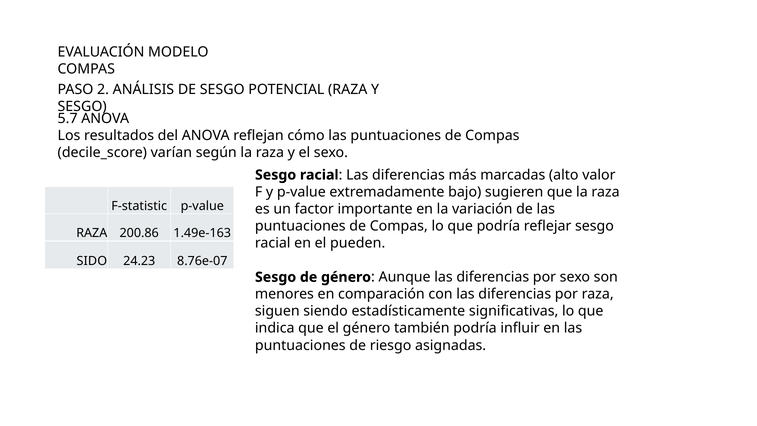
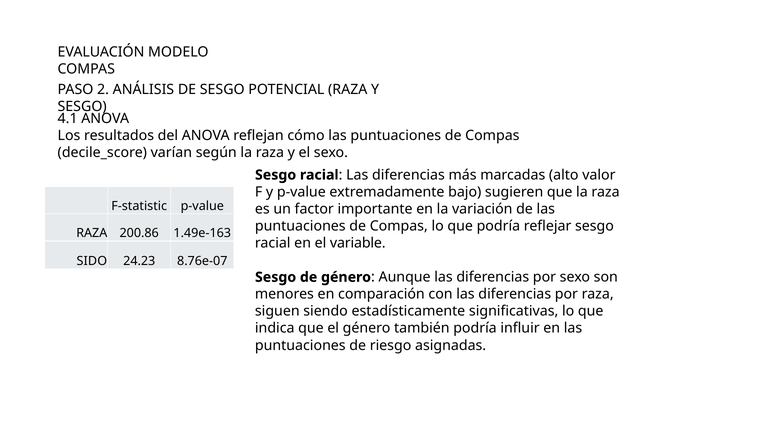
5.7: 5.7 -> 4.1
pueden: pueden -> variable
